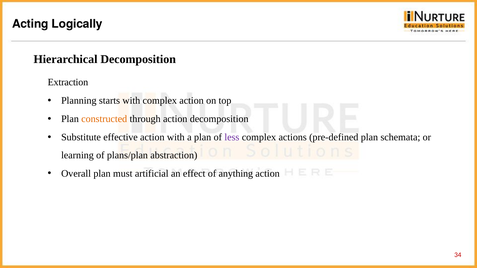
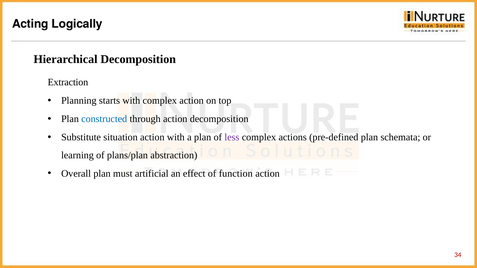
constructed colour: orange -> blue
effective: effective -> situation
anything: anything -> function
